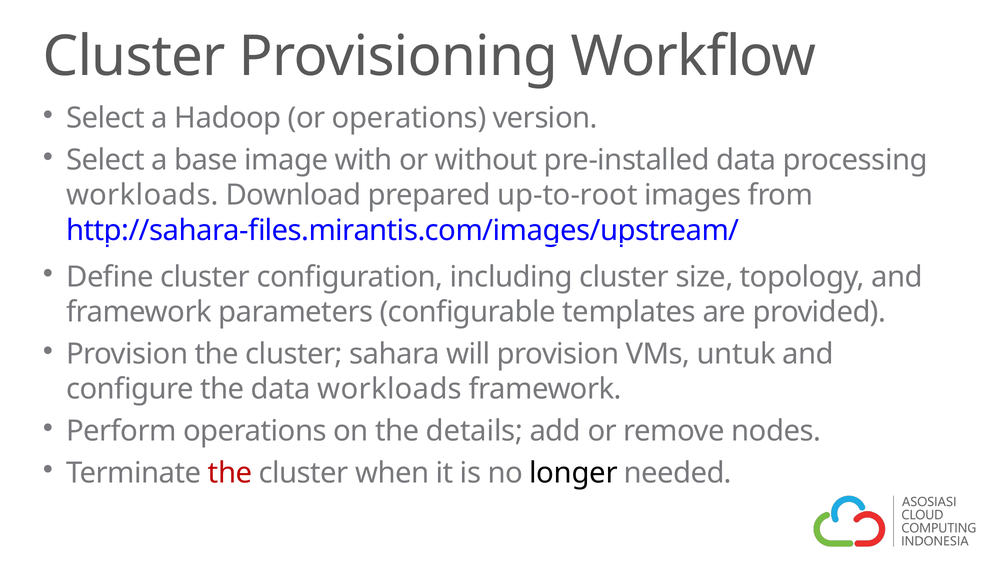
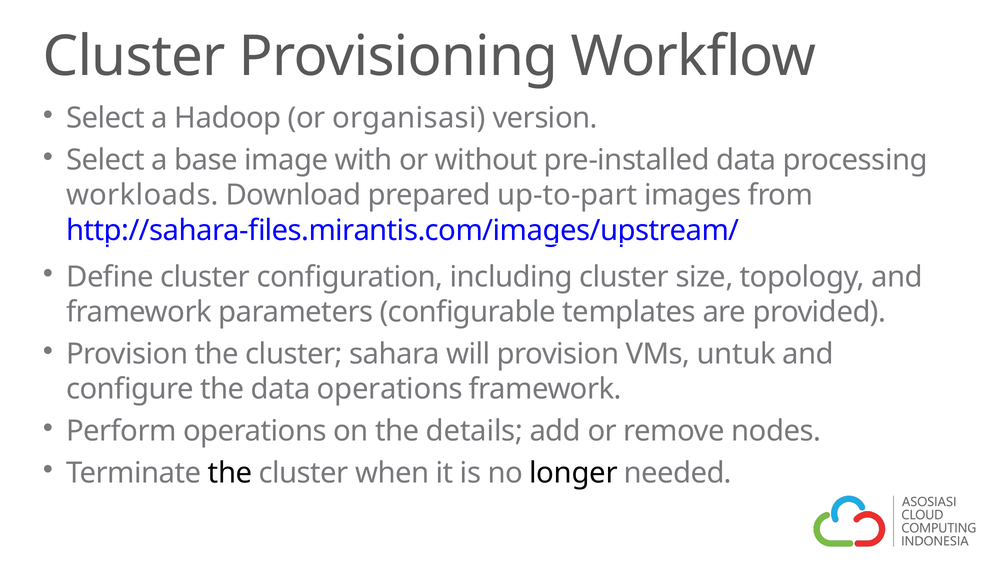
or operations: operations -> organisasi
up-to-root: up-to-root -> up-to-part
data workloads: workloads -> operations
the at (230, 473) colour: red -> black
